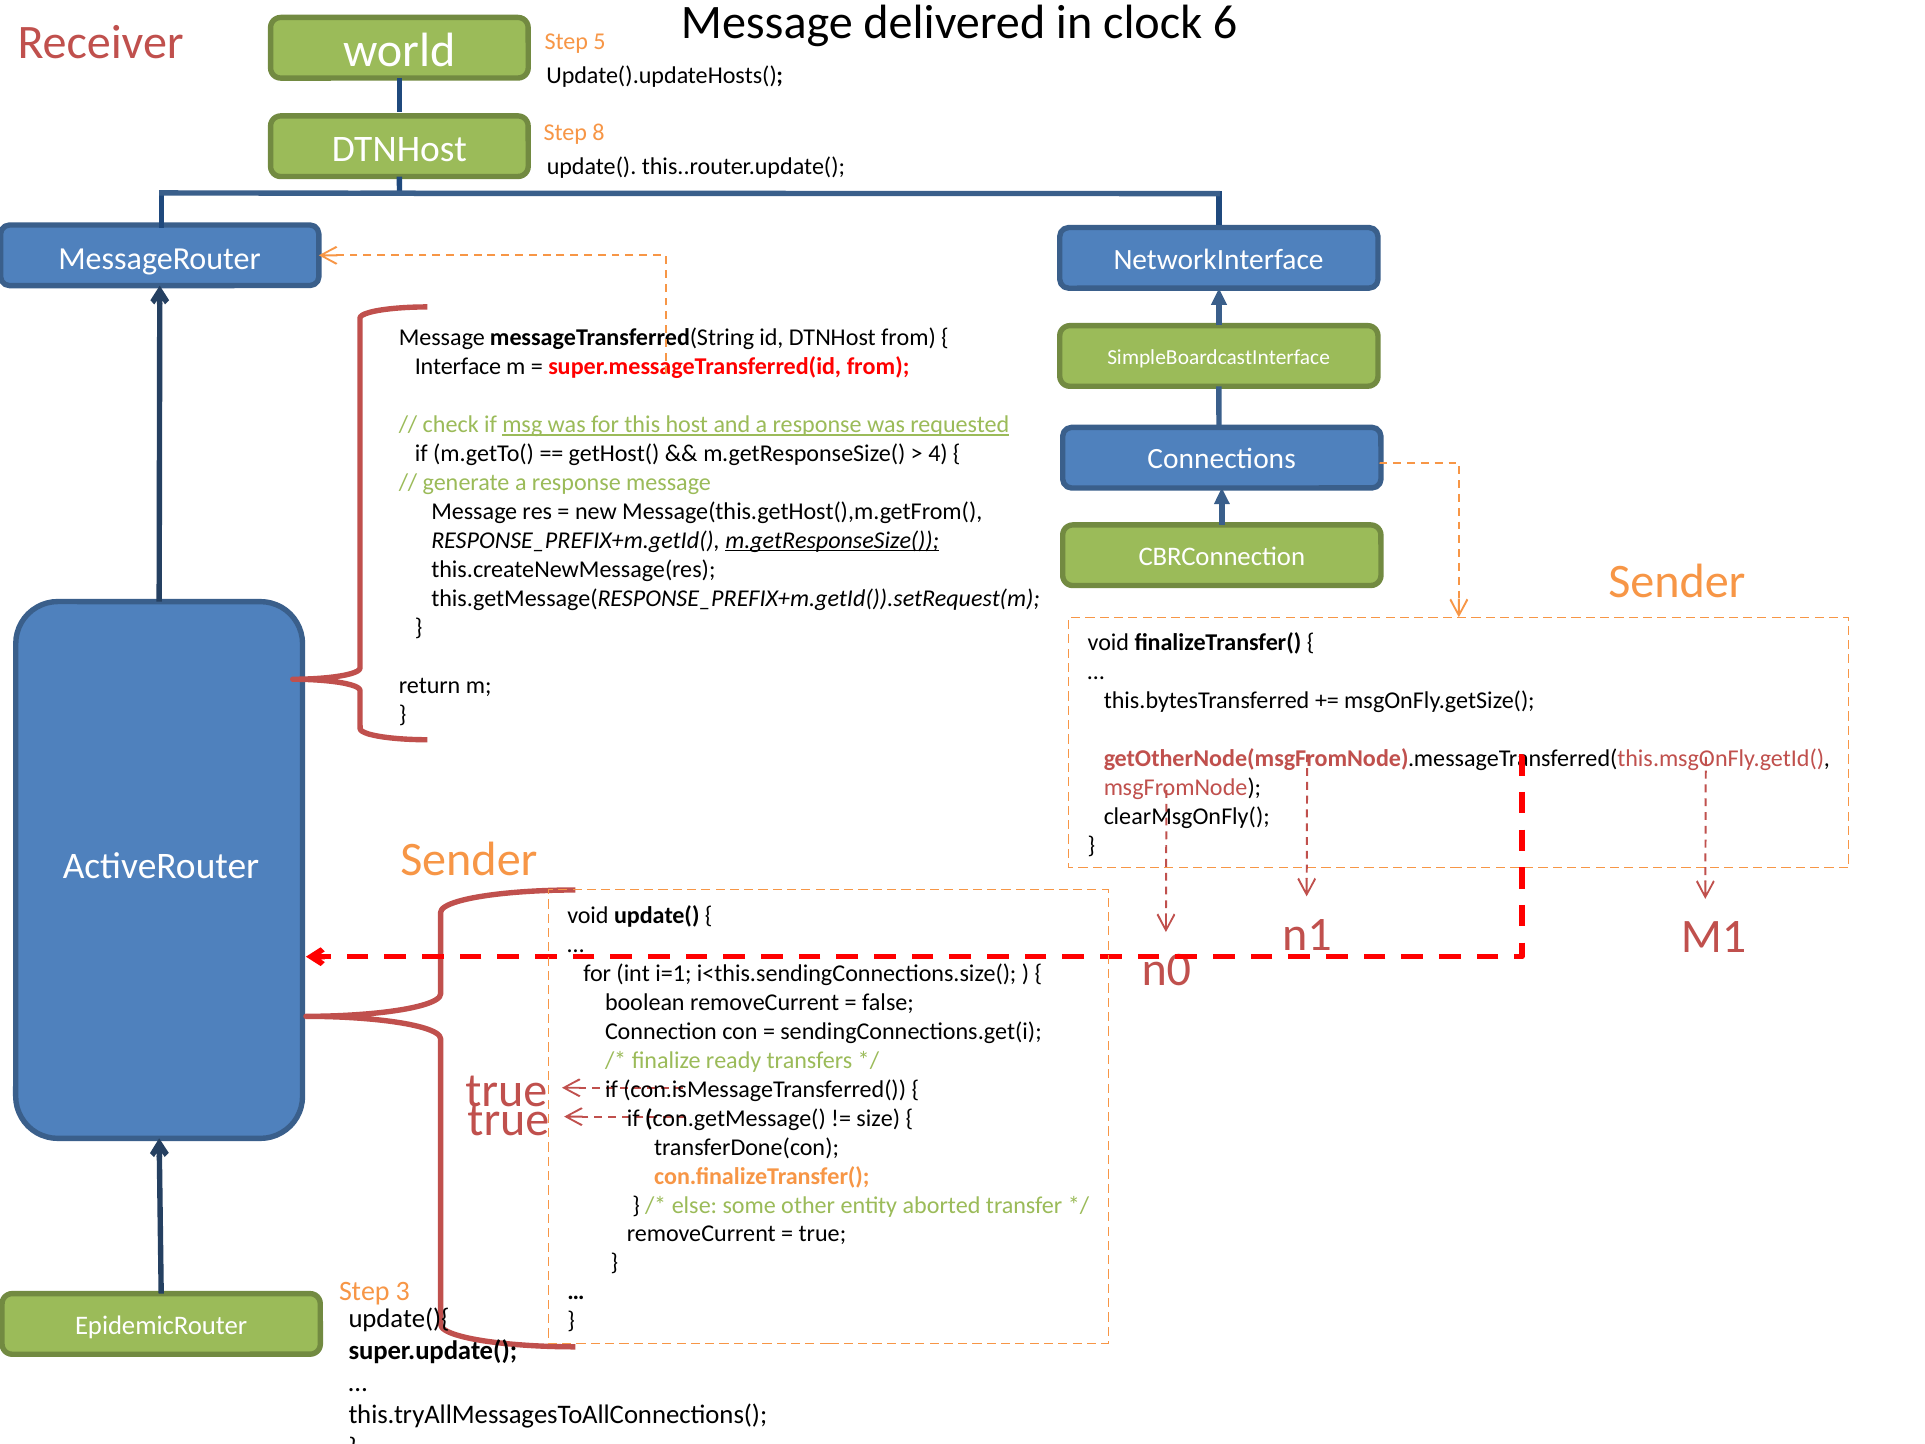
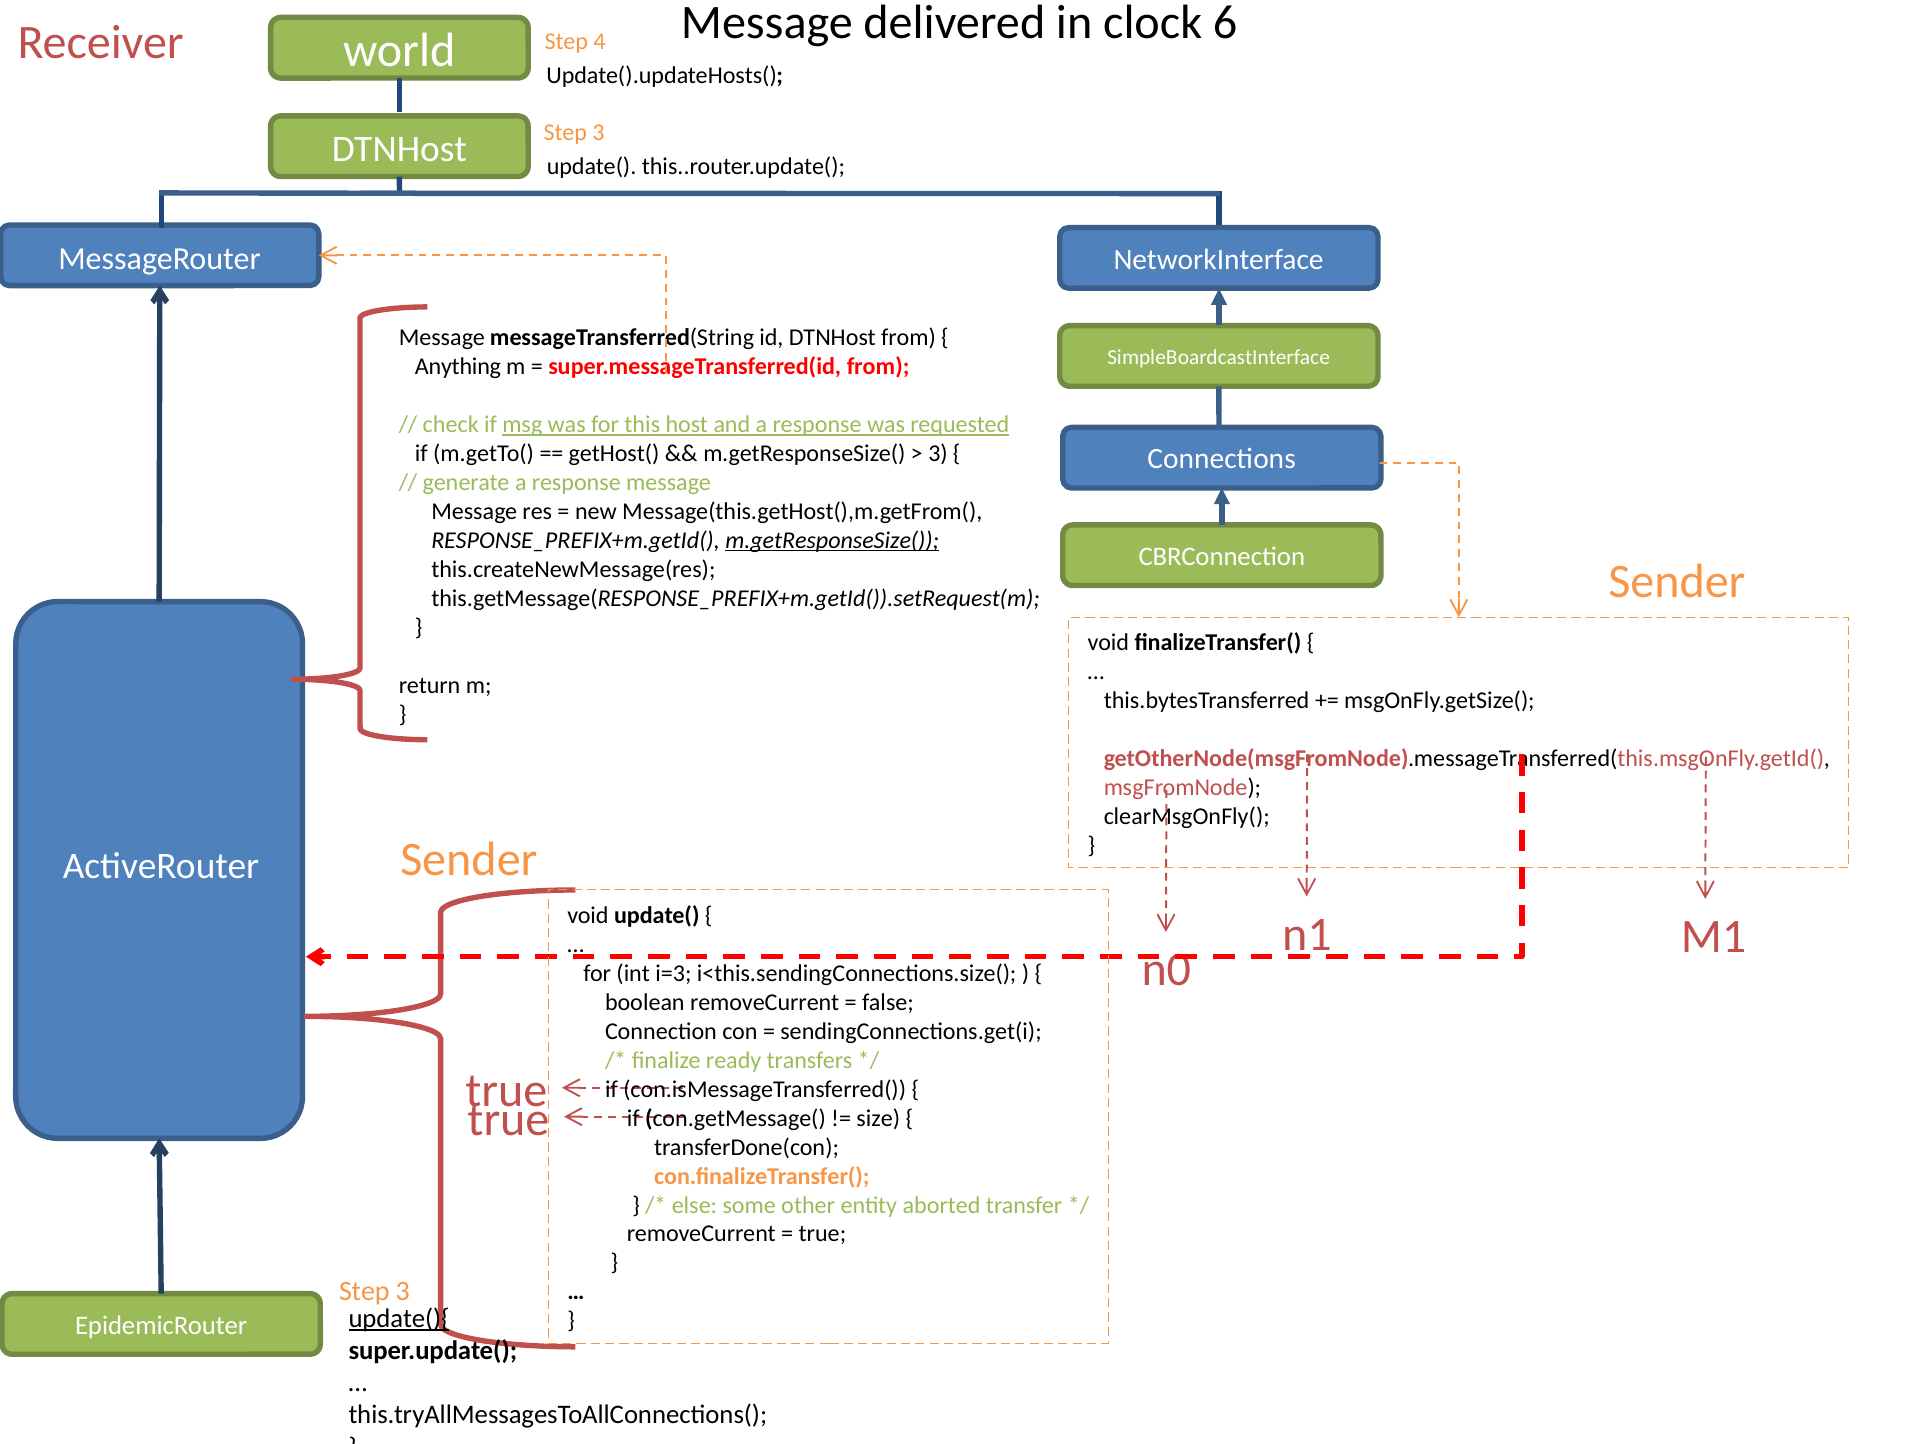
5: 5 -> 4
8 at (599, 132): 8 -> 3
Interface: Interface -> Anything
4 at (938, 453): 4 -> 3
i=1: i=1 -> i=3
update(){ underline: none -> present
